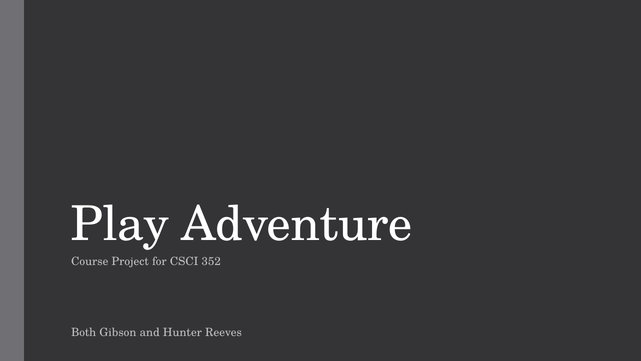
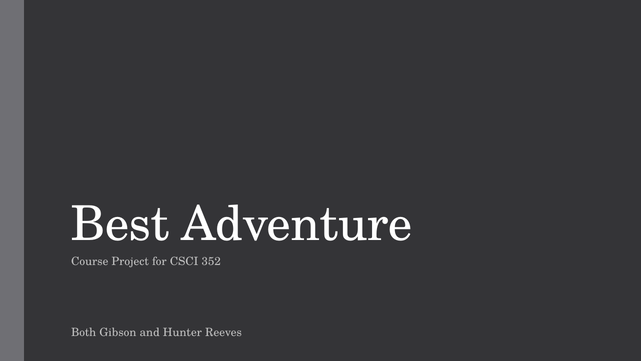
Play: Play -> Best
